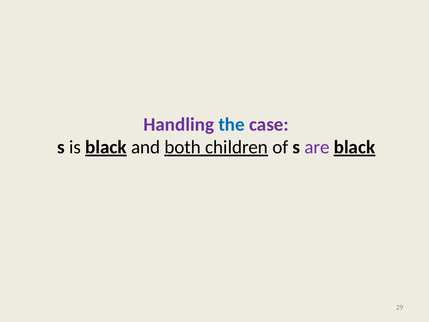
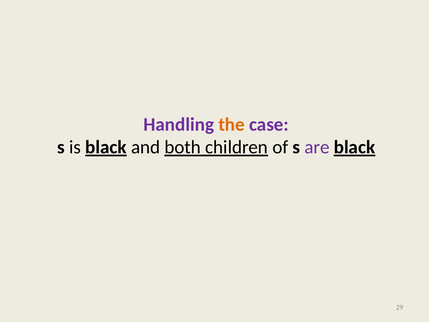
the colour: blue -> orange
